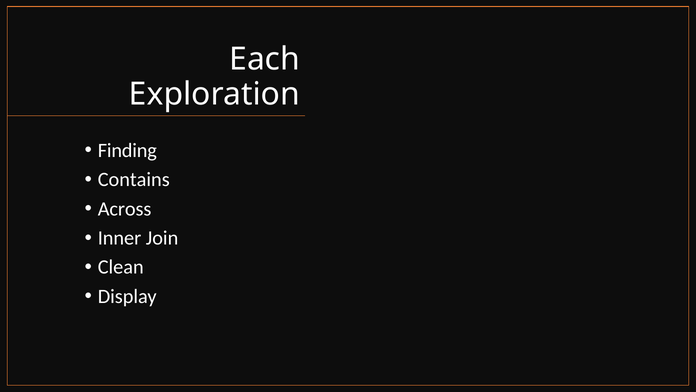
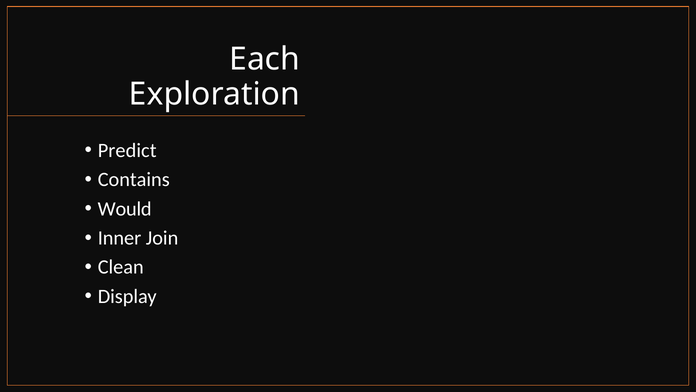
Finding: Finding -> Predict
Across: Across -> Would
